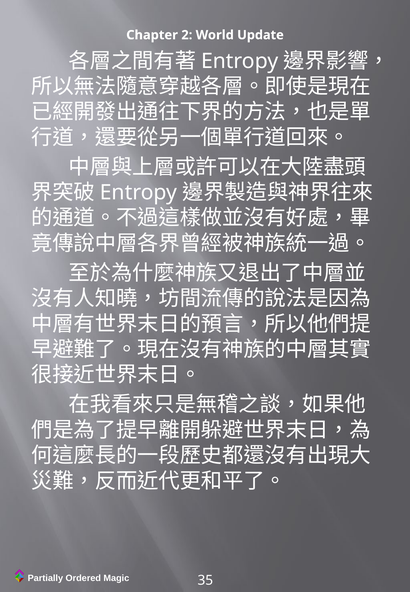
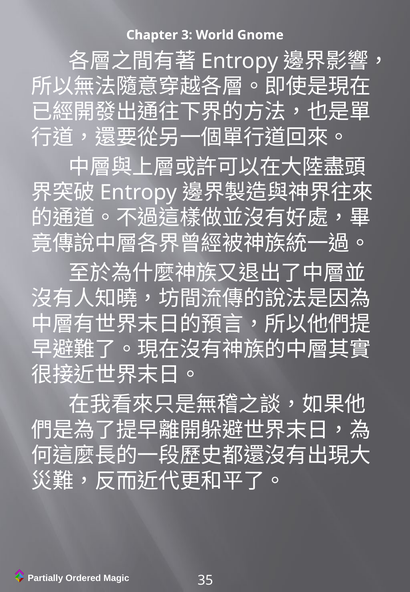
2: 2 -> 3
Update: Update -> Gnome
